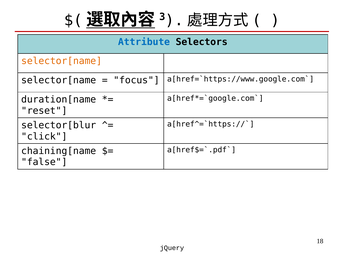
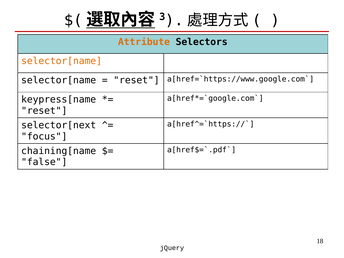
Attribute colour: blue -> orange
focus at (136, 80): focus -> reset
duration[name: duration[name -> keypress[name
selector[blur: selector[blur -> selector[next
click: click -> focus
